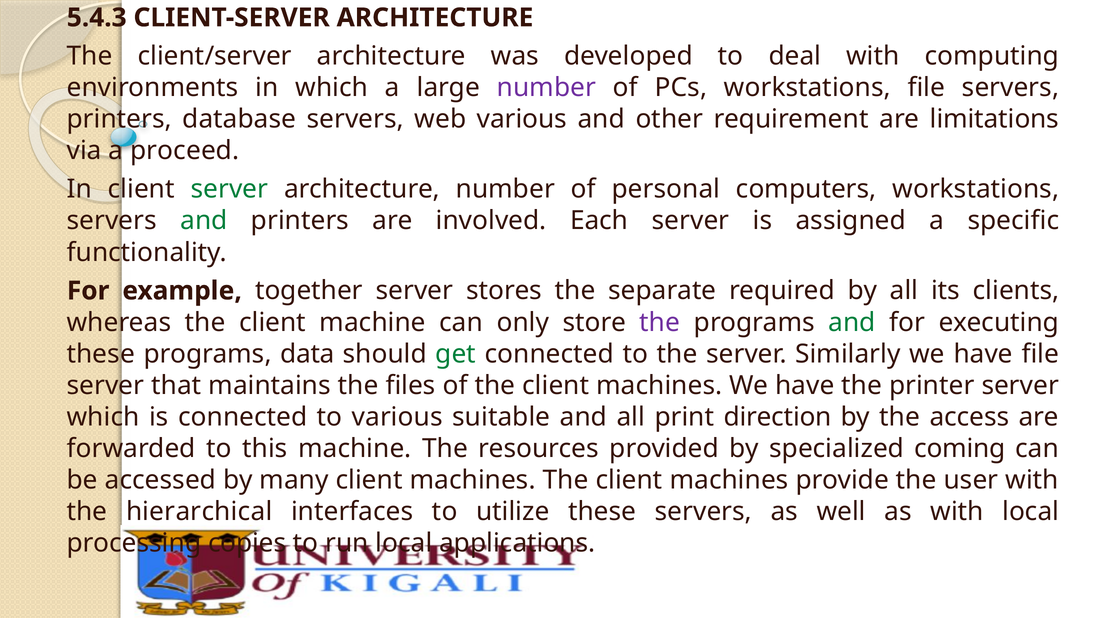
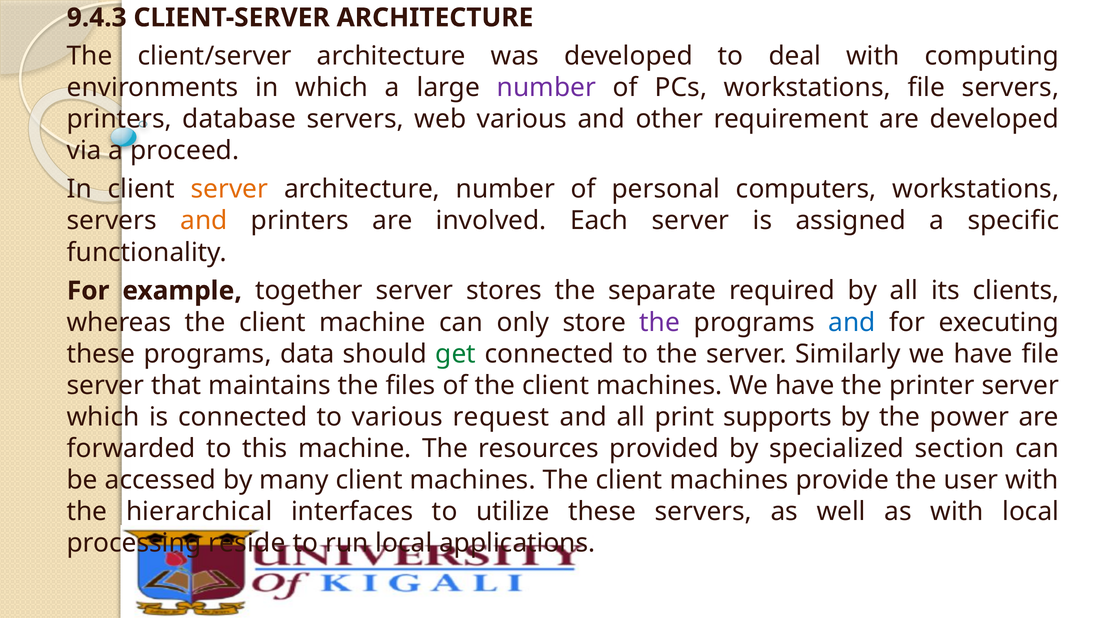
5.4.3: 5.4.3 -> 9.4.3
are limitations: limitations -> developed
server at (229, 189) colour: green -> orange
and at (204, 221) colour: green -> orange
and at (852, 322) colour: green -> blue
suitable: suitable -> request
direction: direction -> supports
access: access -> power
coming: coming -> section
copies: copies -> reside
